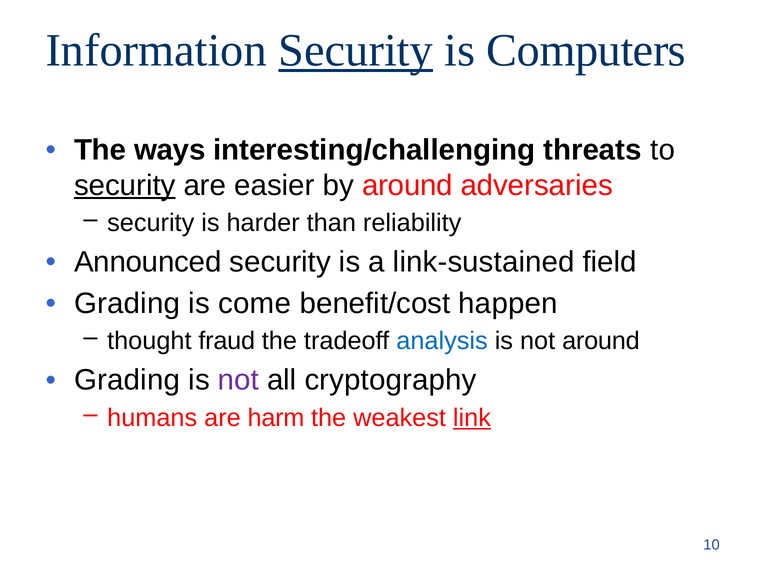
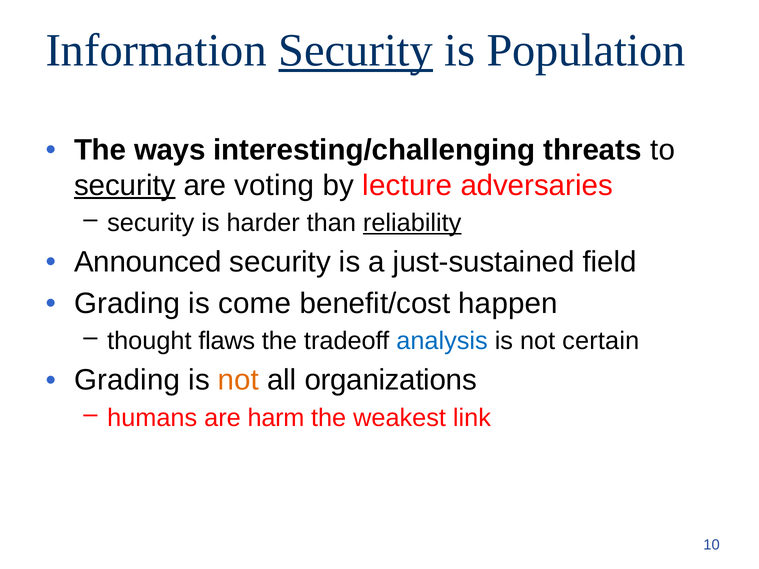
Computers: Computers -> Population
easier: easier -> voting
by around: around -> lecture
reliability underline: none -> present
link-sustained: link-sustained -> just-sustained
fraud: fraud -> flaws
not around: around -> certain
not at (238, 380) colour: purple -> orange
cryptography: cryptography -> organizations
link underline: present -> none
